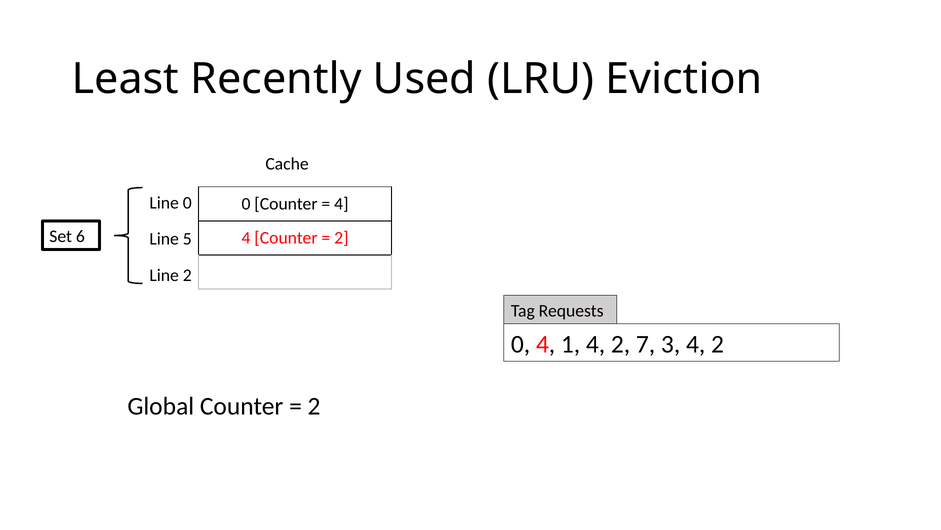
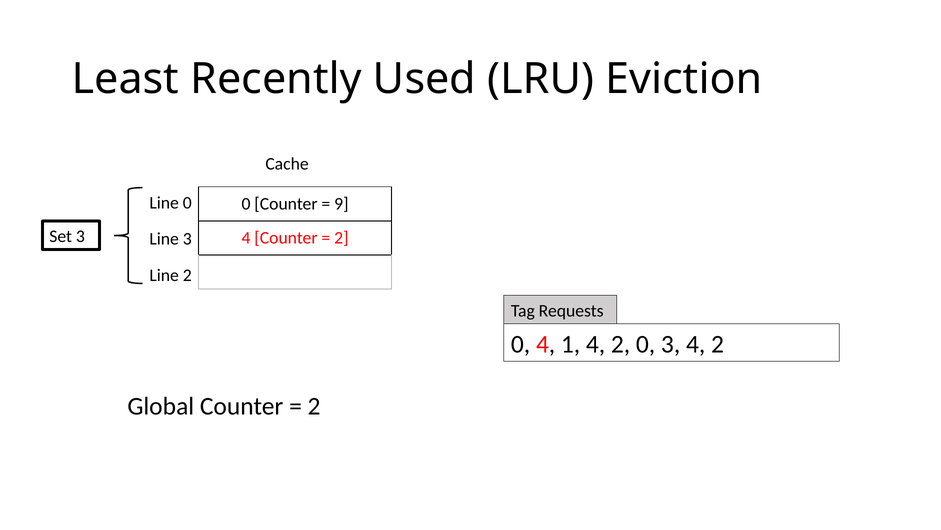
4 at (341, 204): 4 -> 9
Set 6: 6 -> 3
Line 5: 5 -> 3
2 7: 7 -> 0
